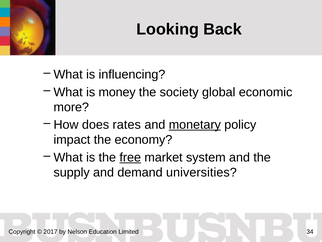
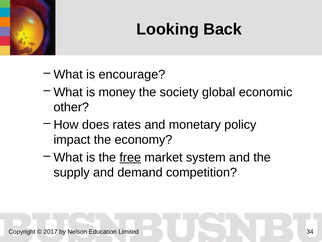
influencing: influencing -> encourage
more: more -> other
monetary underline: present -> none
universities: universities -> competition
